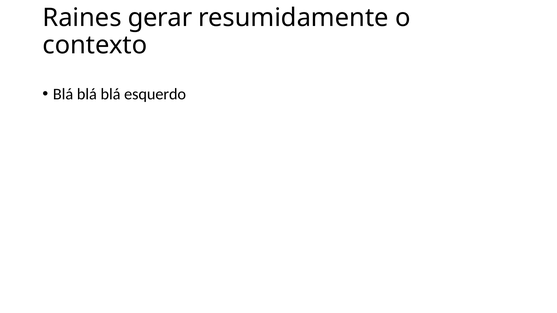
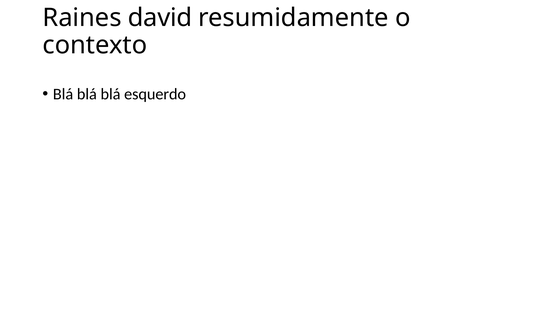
gerar: gerar -> david
